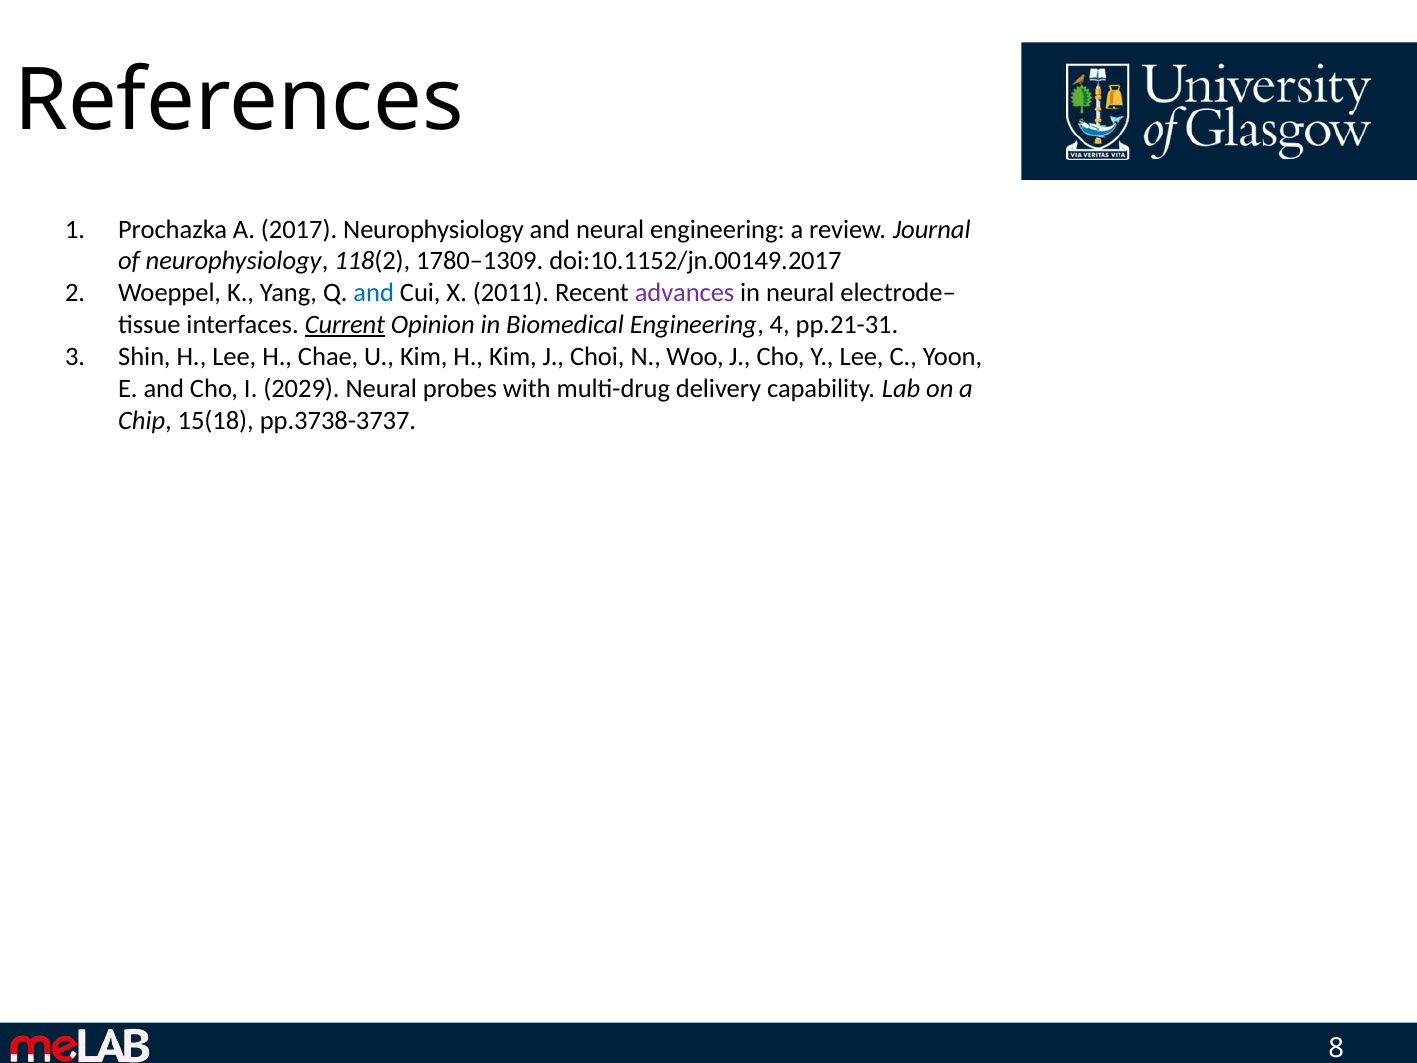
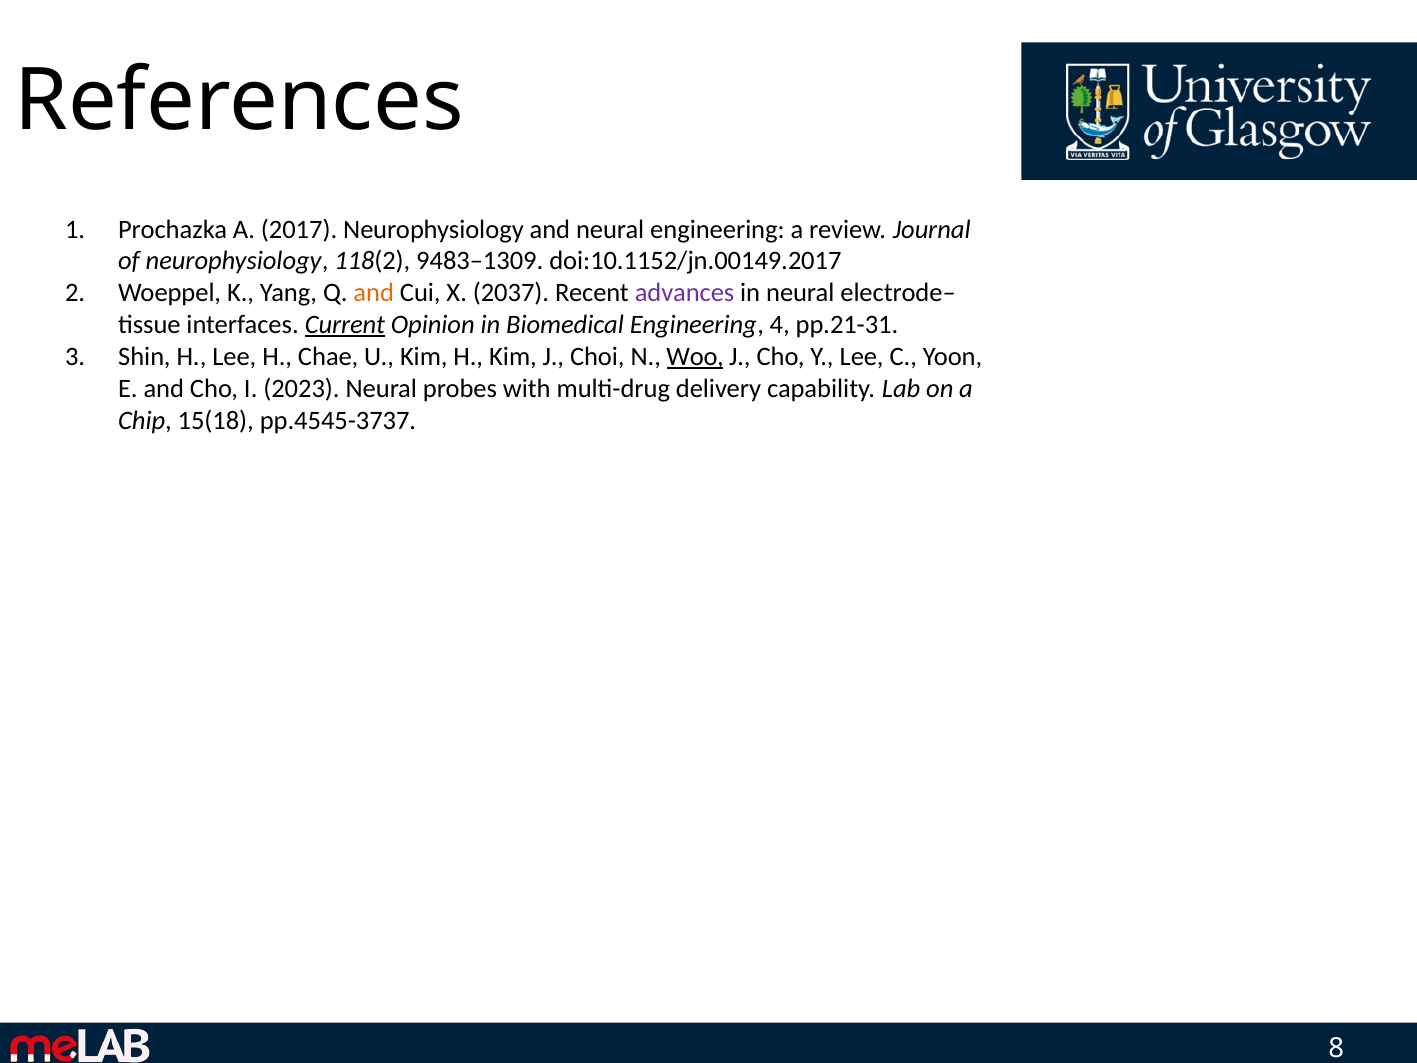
1780–1309: 1780–1309 -> 9483–1309
and at (374, 293) colour: blue -> orange
2011: 2011 -> 2037
Woo underline: none -> present
2029: 2029 -> 2023
pp.3738-3737: pp.3738-3737 -> pp.4545-3737
